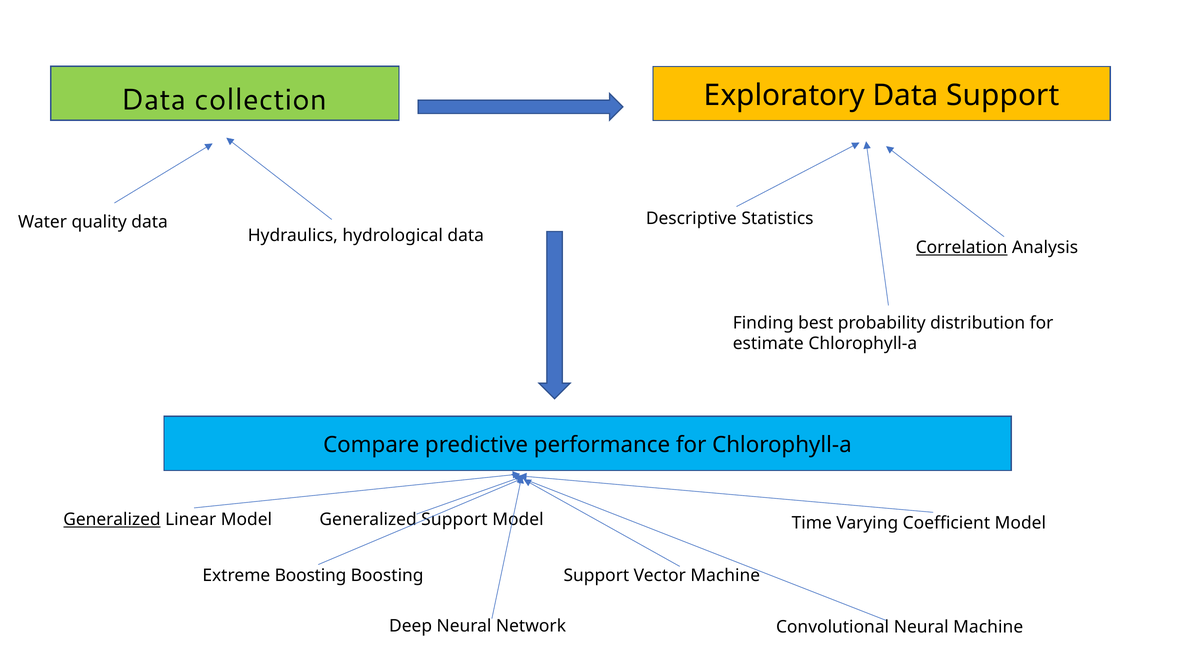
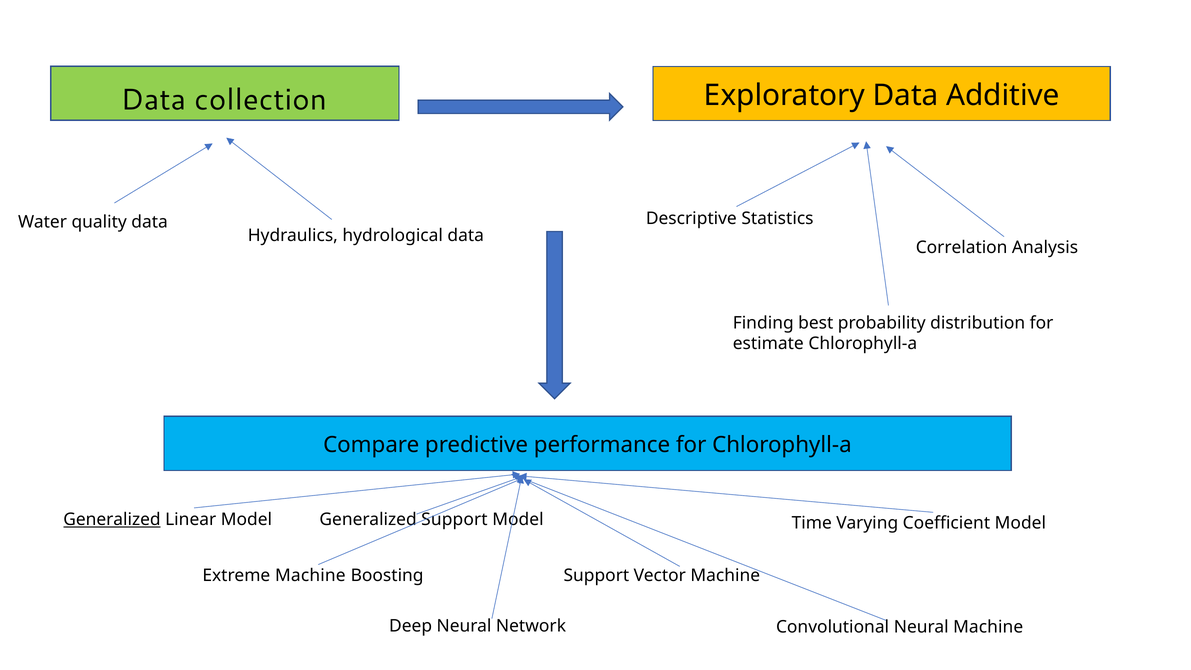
Data Support: Support -> Additive
Correlation underline: present -> none
Extreme Boosting: Boosting -> Machine
